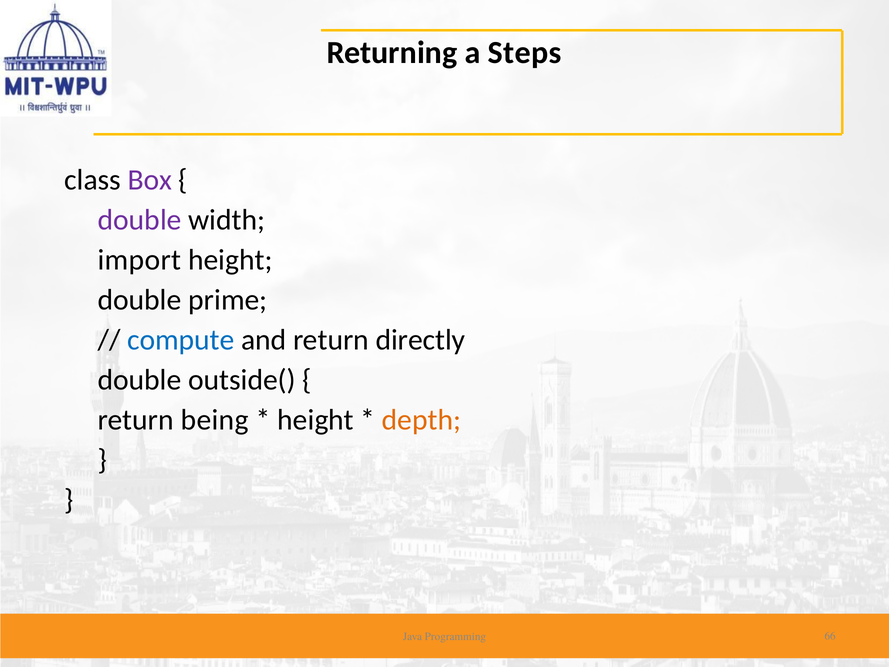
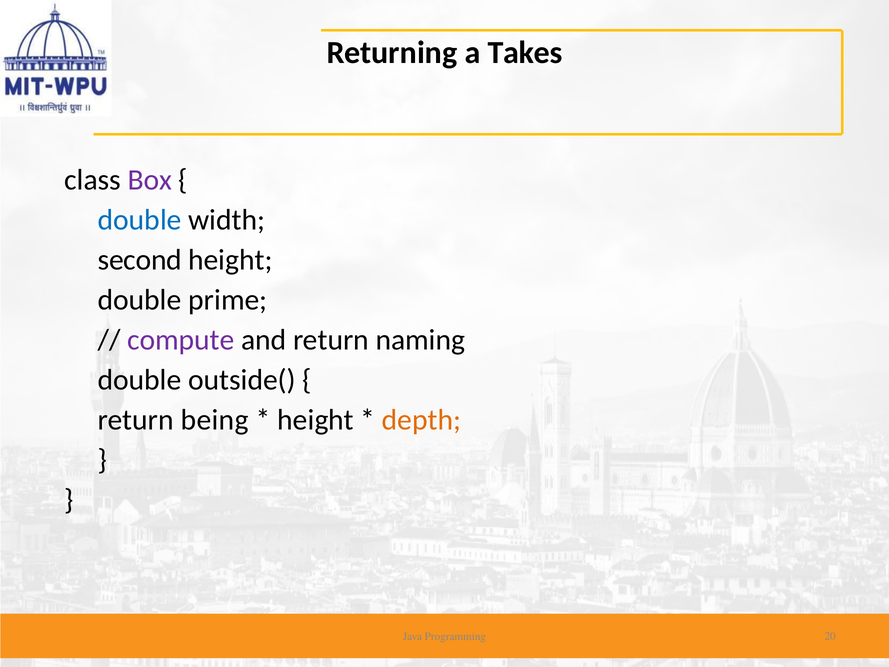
Steps: Steps -> Takes
double at (140, 220) colour: purple -> blue
import: import -> second
compute colour: blue -> purple
directly: directly -> naming
66: 66 -> 20
